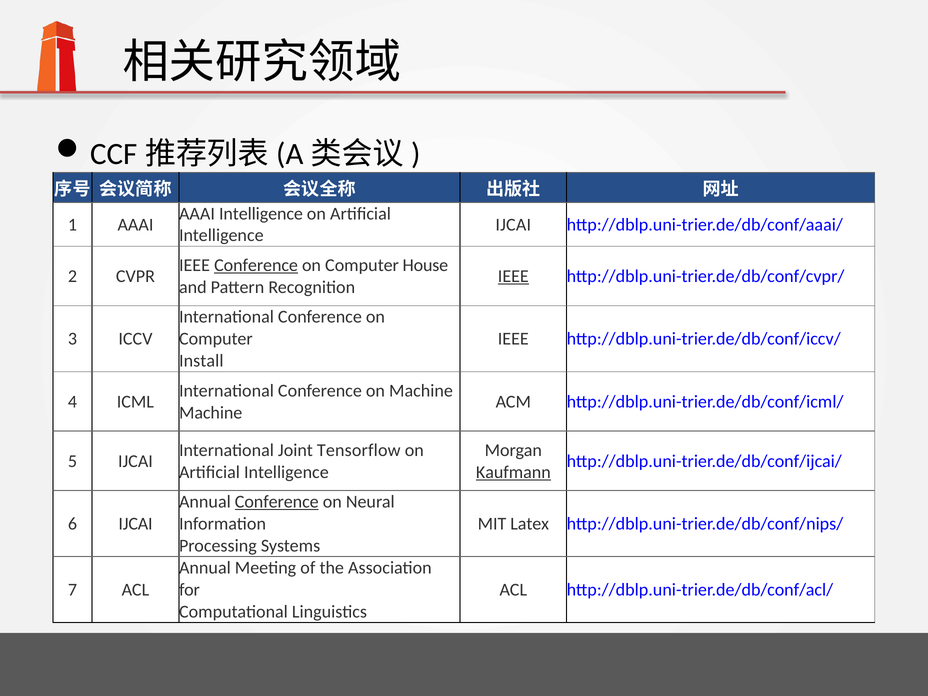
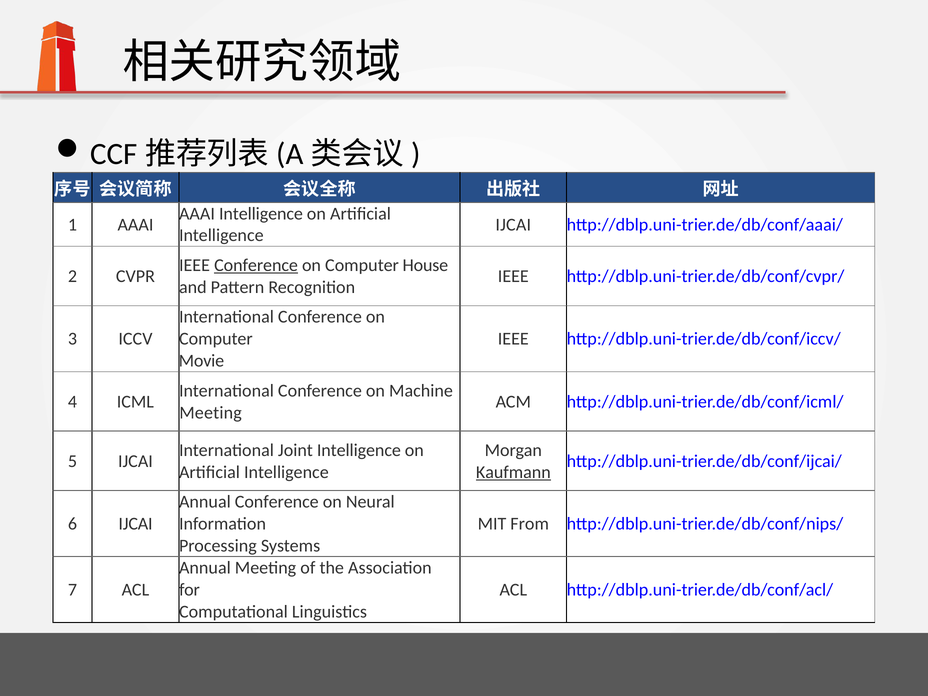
IEEE at (513, 276) underline: present -> none
Install: Install -> Movie
Machine at (211, 413): Machine -> Meeting
Joint Tensorflow: Tensorflow -> Intelligence
Conference at (277, 502) underline: present -> none
Latex: Latex -> From
